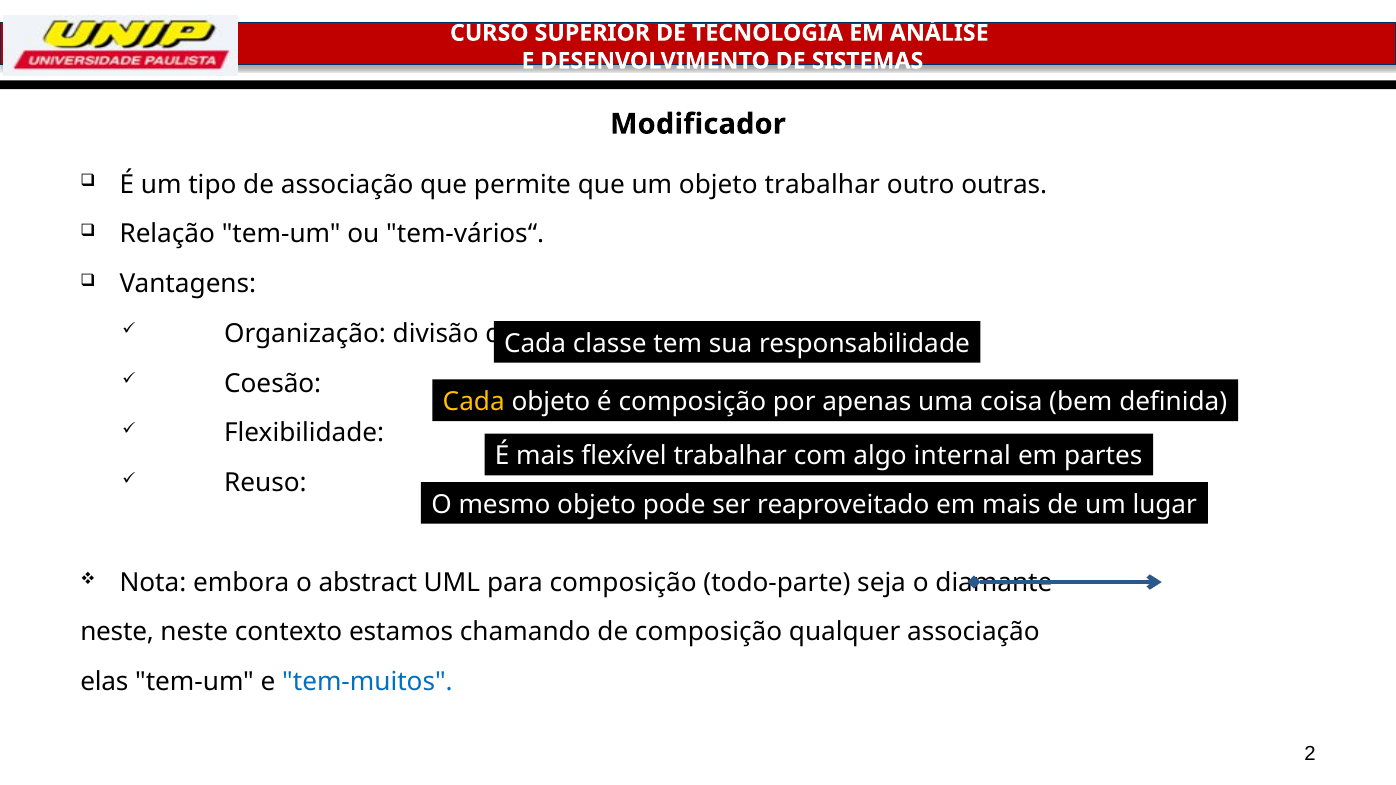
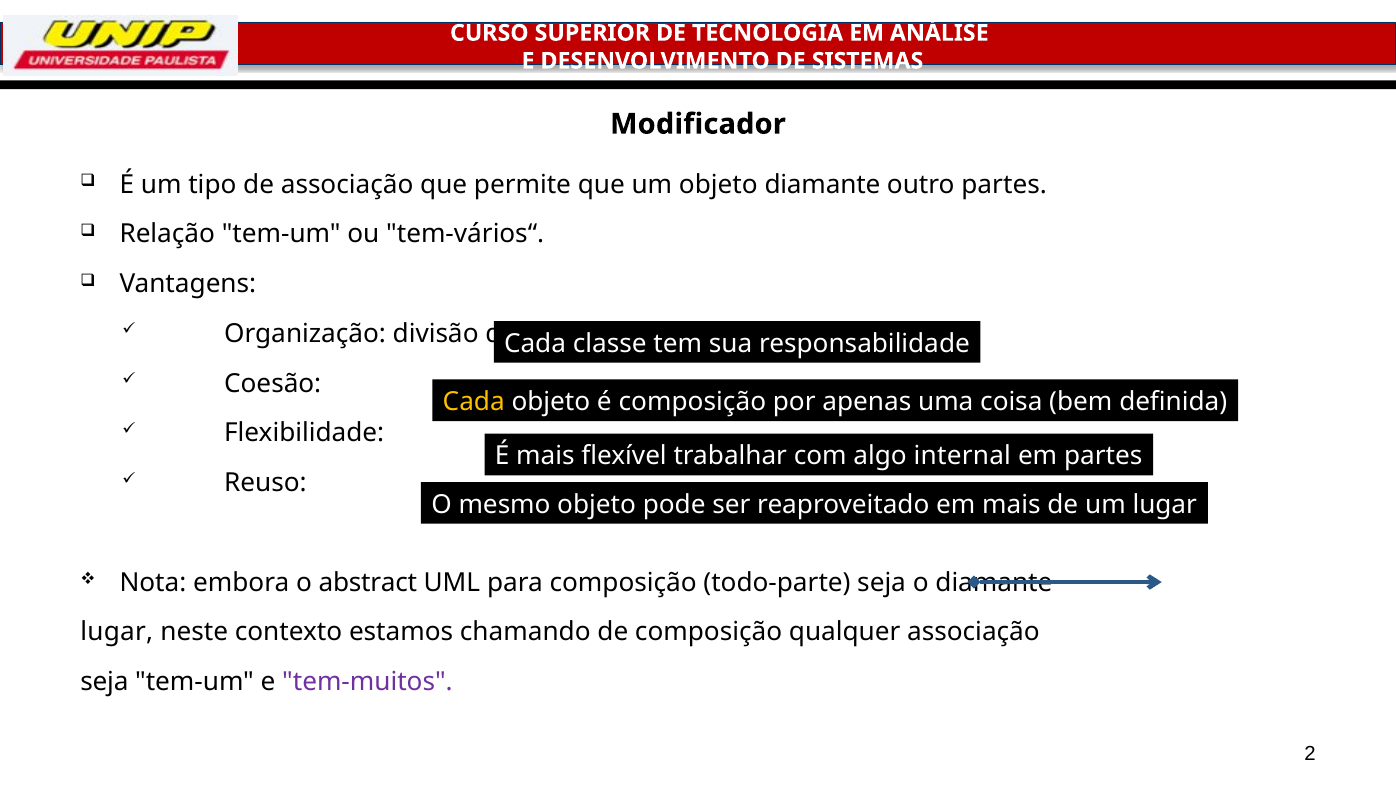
objeto trabalhar: trabalhar -> diamante
outro outras: outras -> partes
neste at (117, 632): neste -> lugar
elas at (104, 682): elas -> seja
tem-muitos colour: blue -> purple
